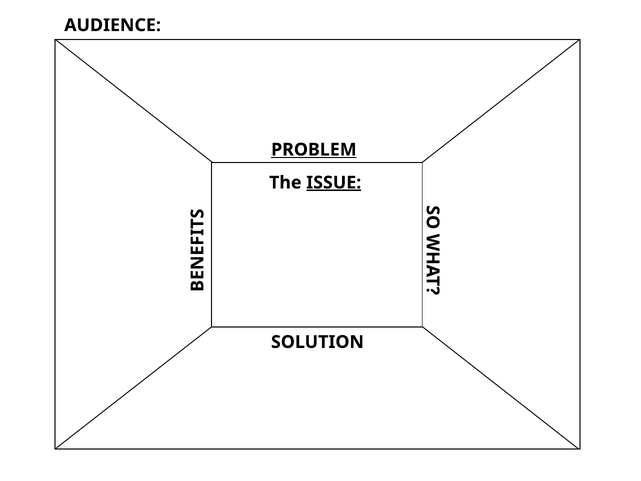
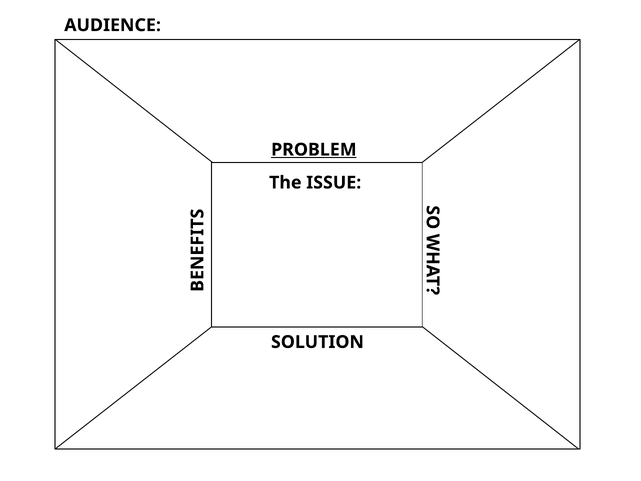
ISSUE underline: present -> none
